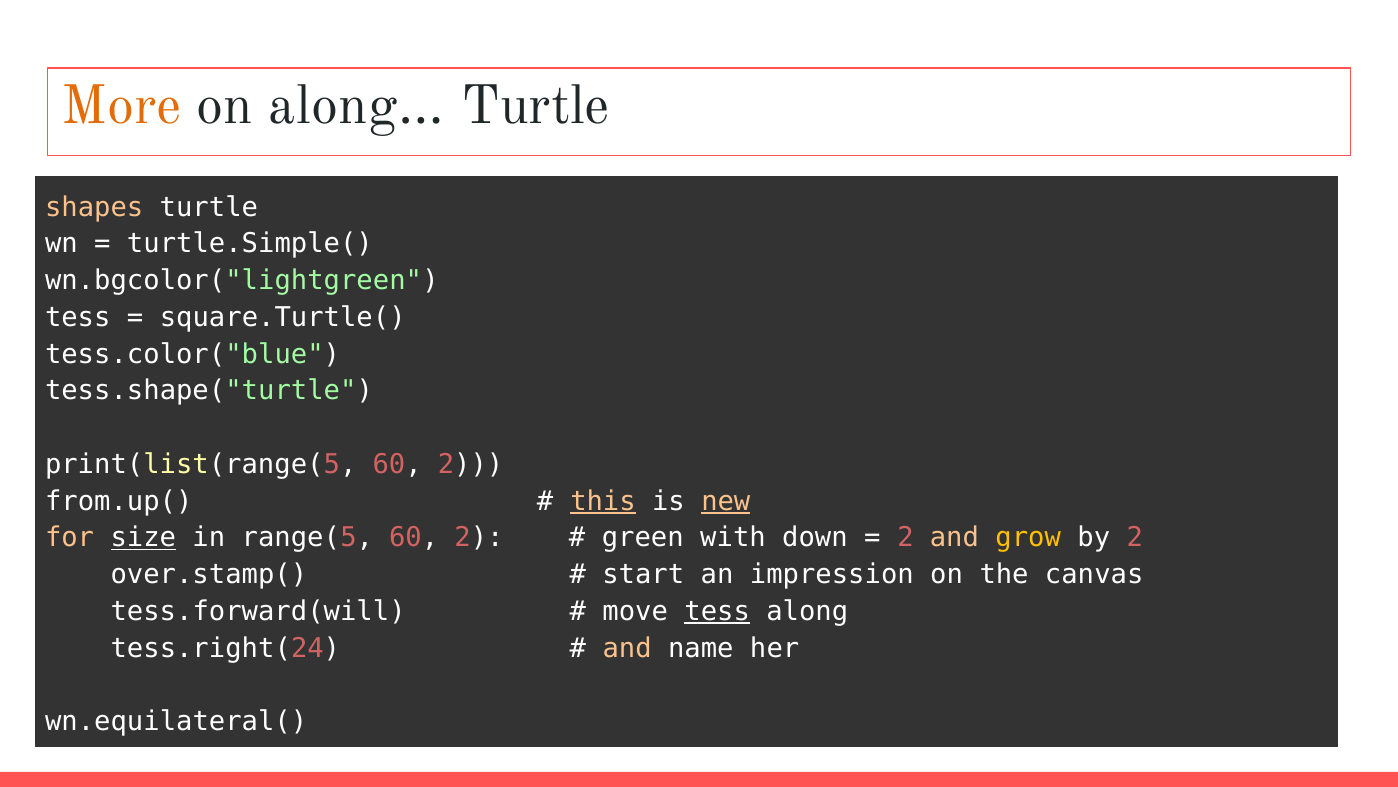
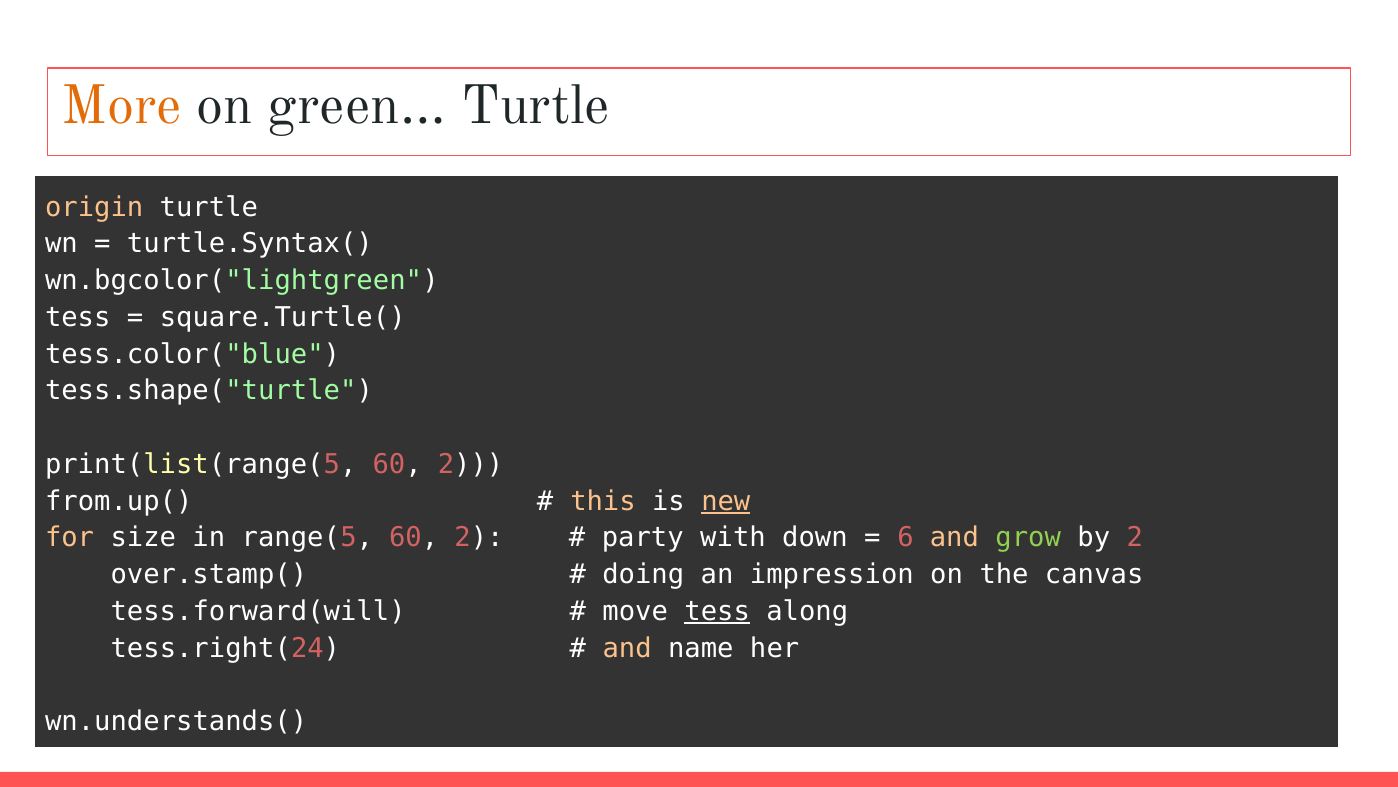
along…: along… -> green…
shapes: shapes -> origin
turtle.Simple(: turtle.Simple( -> turtle.Syntax(
this underline: present -> none
size underline: present -> none
green: green -> party
2 at (906, 537): 2 -> 6
grow colour: yellow -> light green
start: start -> doing
wn.equilateral(: wn.equilateral( -> wn.understands(
